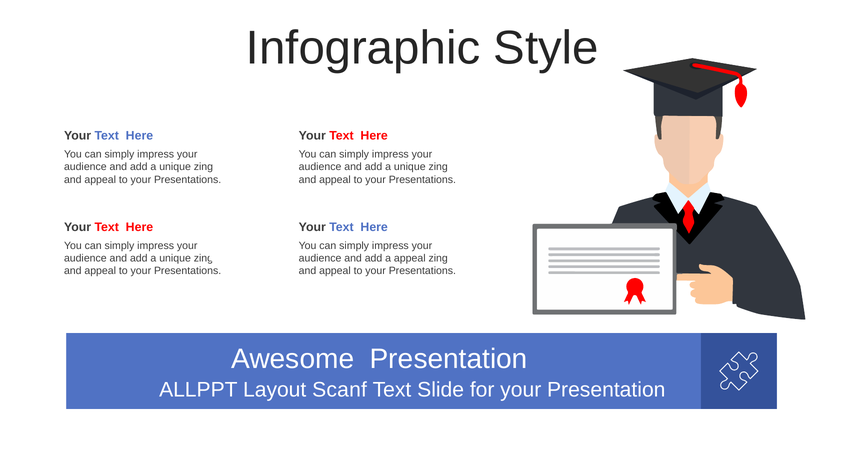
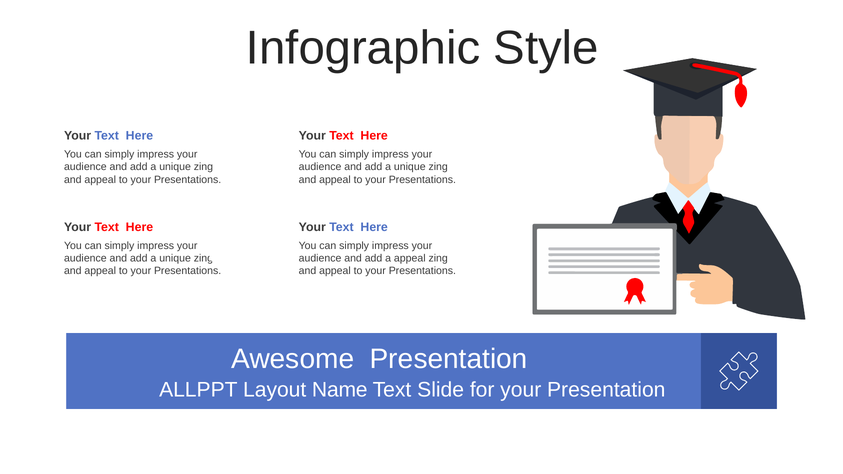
Scanf: Scanf -> Name
